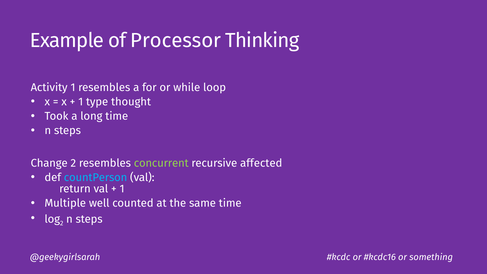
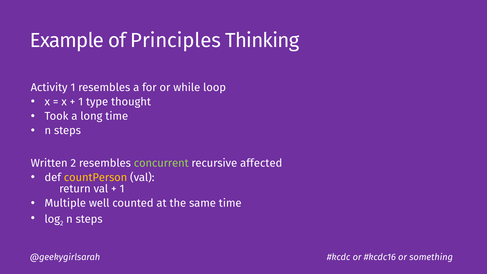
Processor: Processor -> Principles
Change: Change -> Written
countPerson colour: light blue -> yellow
